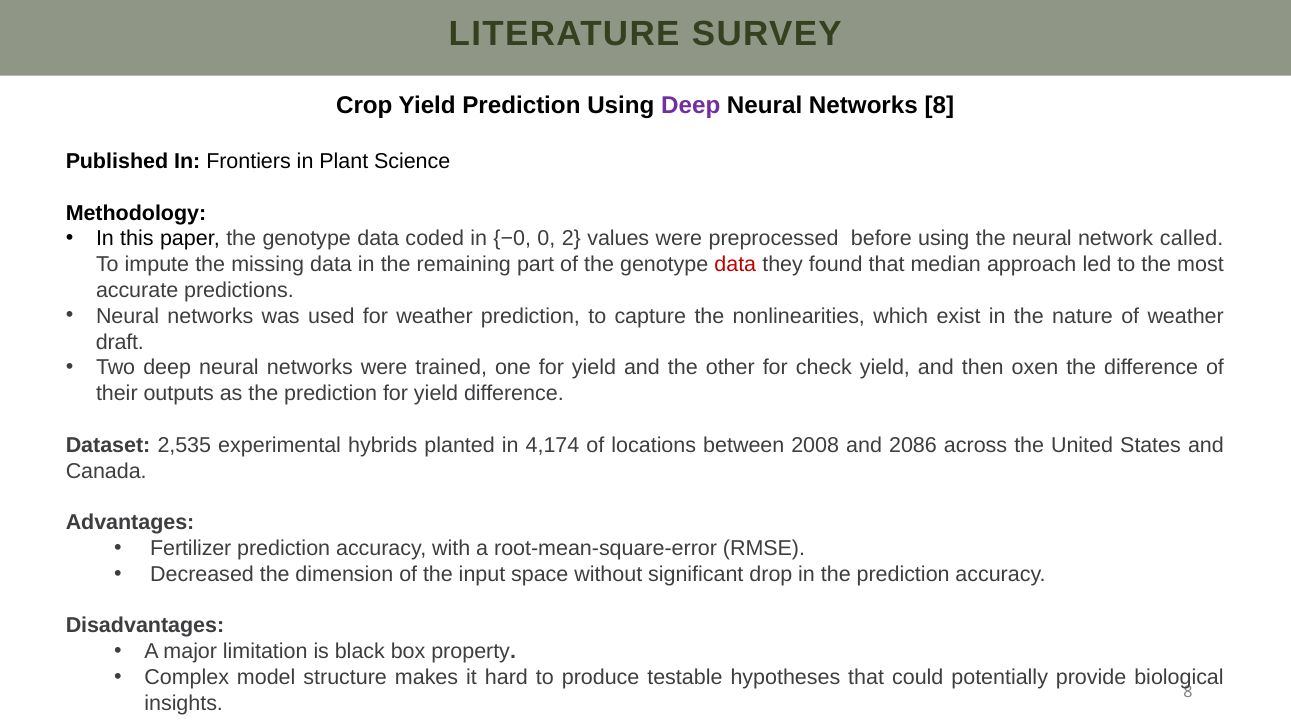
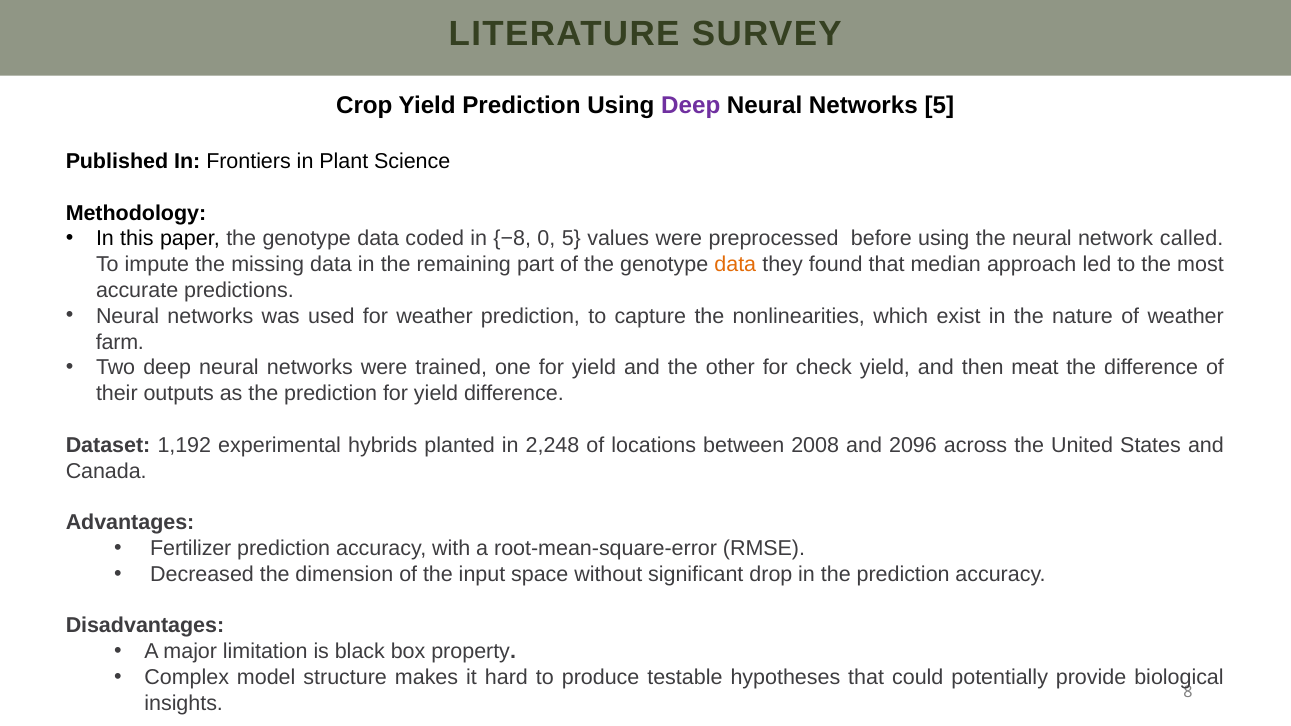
Networks 8: 8 -> 5
−0: −0 -> −8
0 2: 2 -> 5
data at (735, 265) colour: red -> orange
draft: draft -> farm
oxen: oxen -> meat
2,535: 2,535 -> 1,192
4,174: 4,174 -> 2,248
2086: 2086 -> 2096
